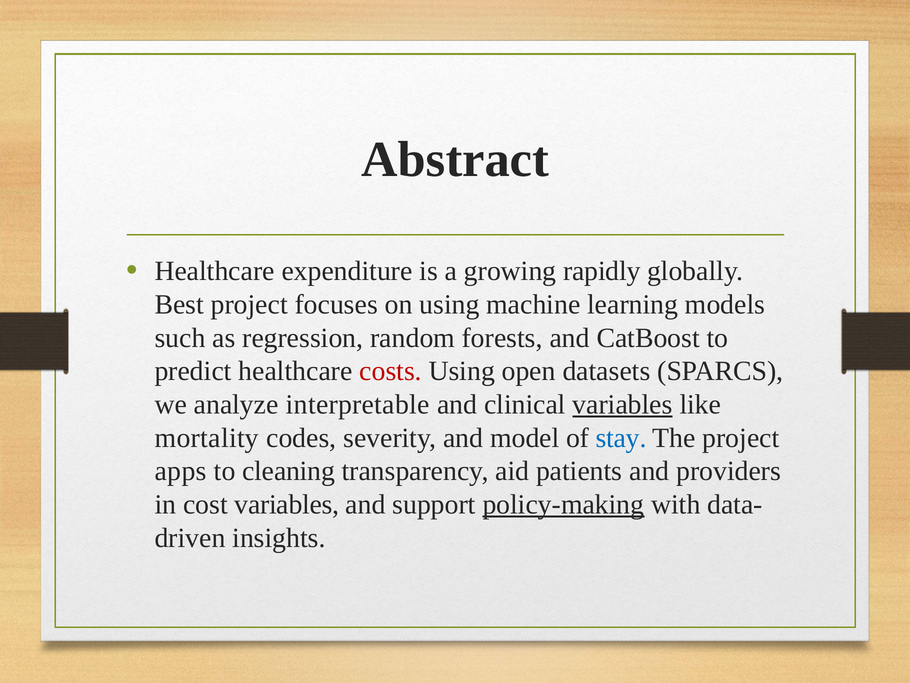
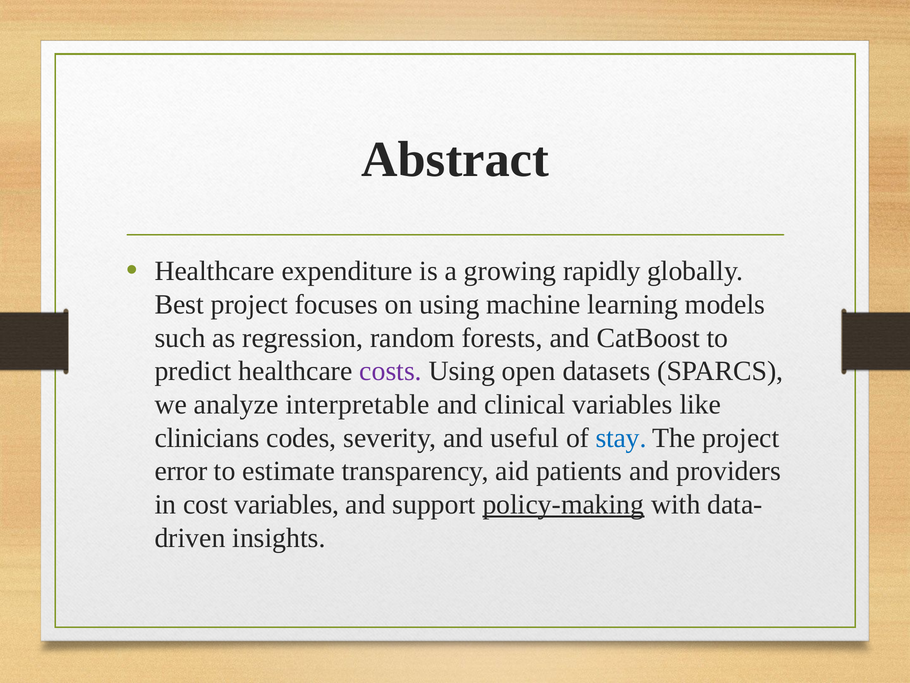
costs colour: red -> purple
variables at (623, 404) underline: present -> none
mortality: mortality -> clinicians
model: model -> useful
apps: apps -> error
cleaning: cleaning -> estimate
